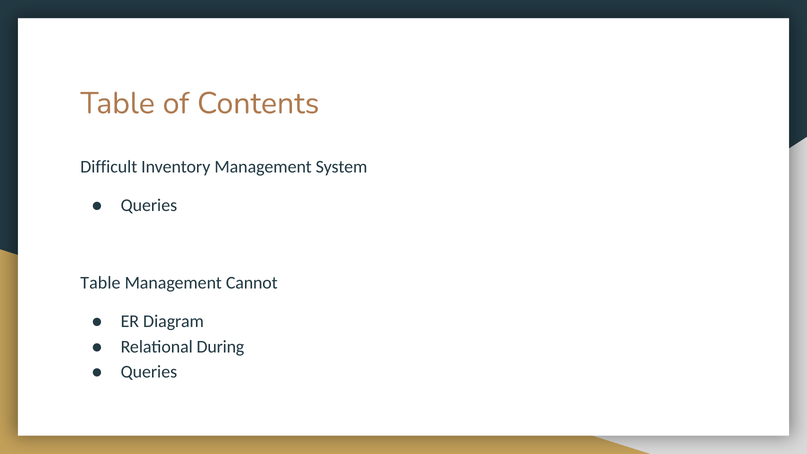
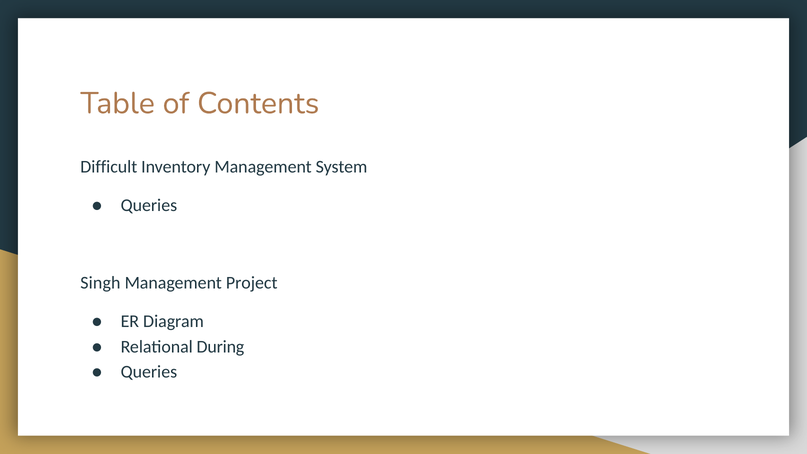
Table at (100, 283): Table -> Singh
Cannot: Cannot -> Project
